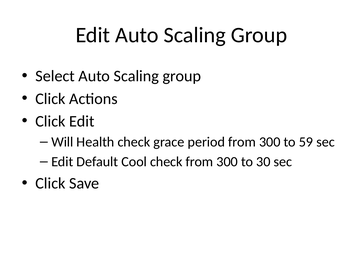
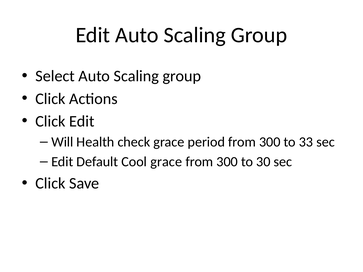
59: 59 -> 33
Cool check: check -> grace
